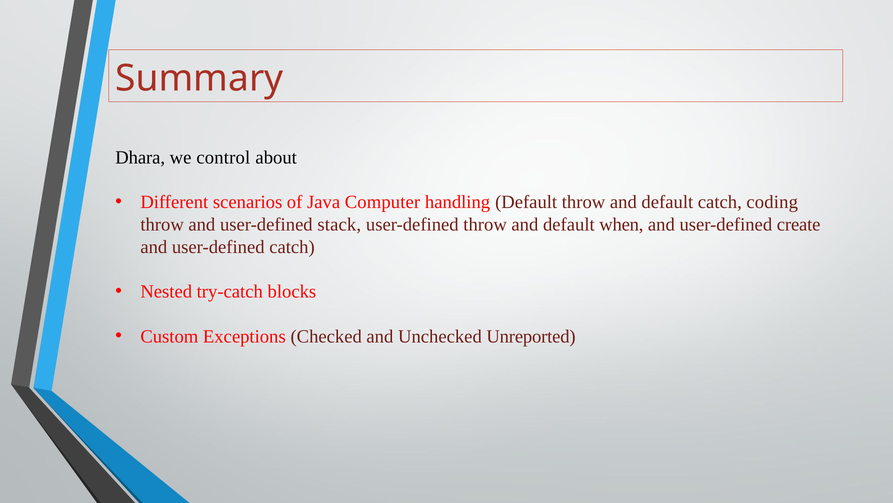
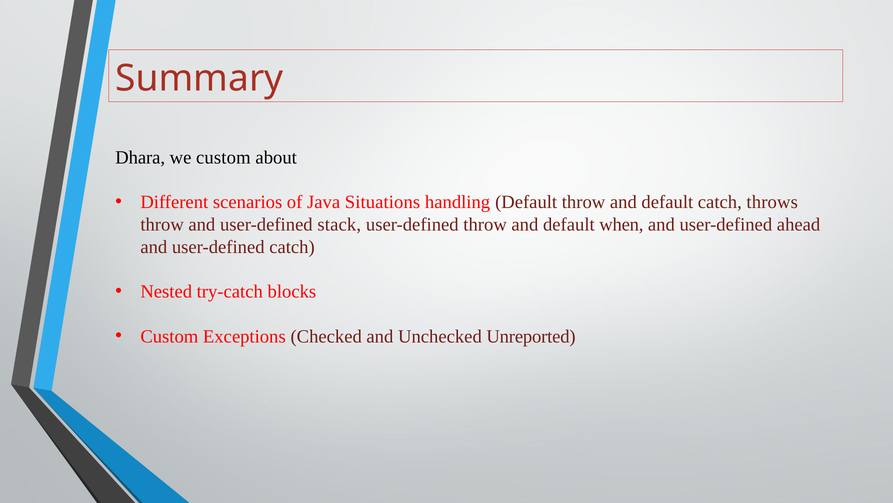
we control: control -> custom
Computer: Computer -> Situations
coding: coding -> throws
create: create -> ahead
